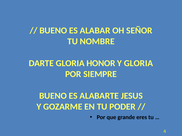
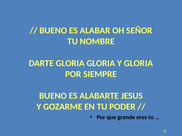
GLORIA HONOR: HONOR -> GLORIA
